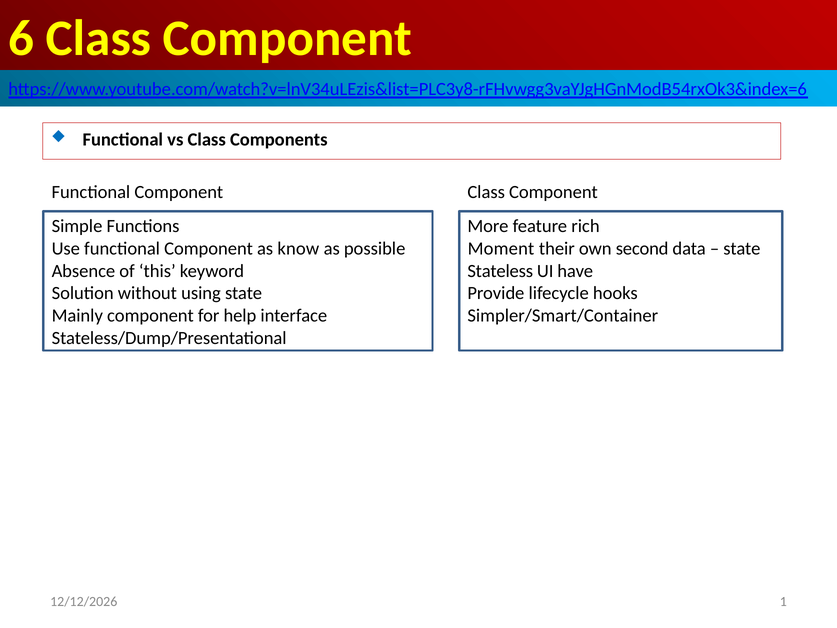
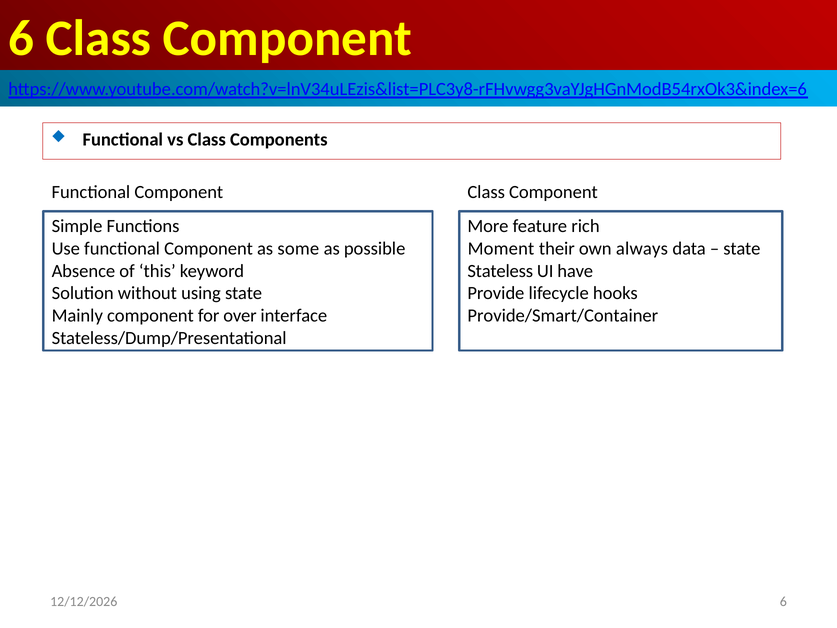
know: know -> some
second: second -> always
help: help -> over
Simpler/Smart/Container: Simpler/Smart/Container -> Provide/Smart/Container
1 at (783, 601): 1 -> 6
